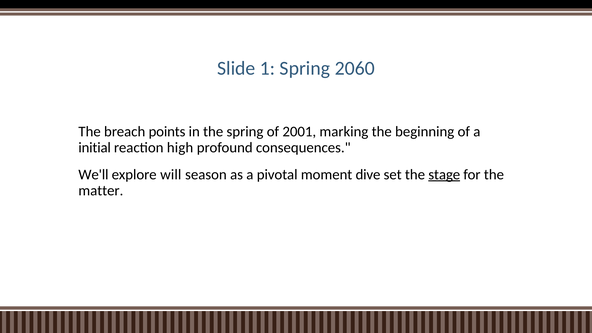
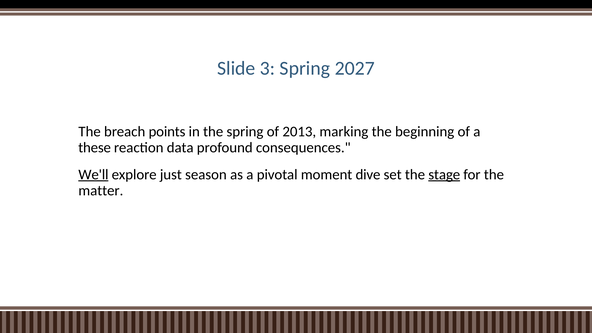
1: 1 -> 3
2060: 2060 -> 2027
2001: 2001 -> 2013
initial: initial -> these
high: high -> data
We'll underline: none -> present
will: will -> just
